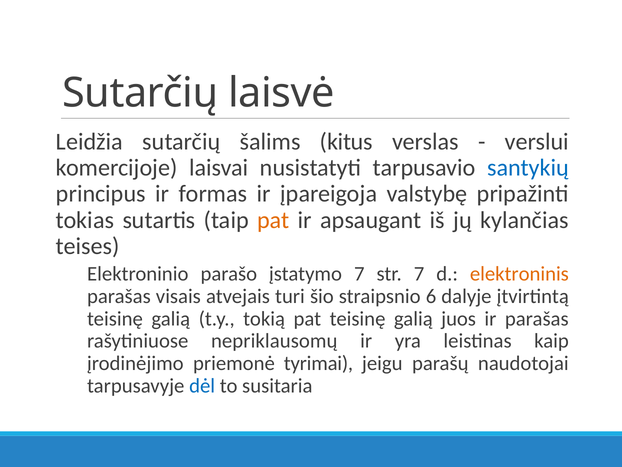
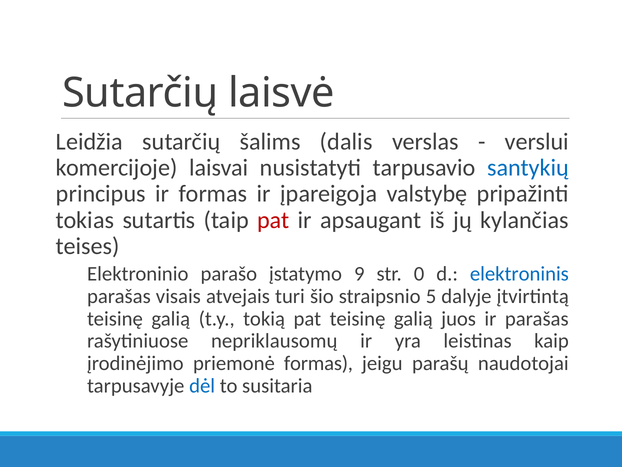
kitus: kitus -> dalis
pat at (273, 220) colour: orange -> red
įstatymo 7: 7 -> 9
str 7: 7 -> 0
elektroninis colour: orange -> blue
6: 6 -> 5
priemonė tyrimai: tyrimai -> formas
